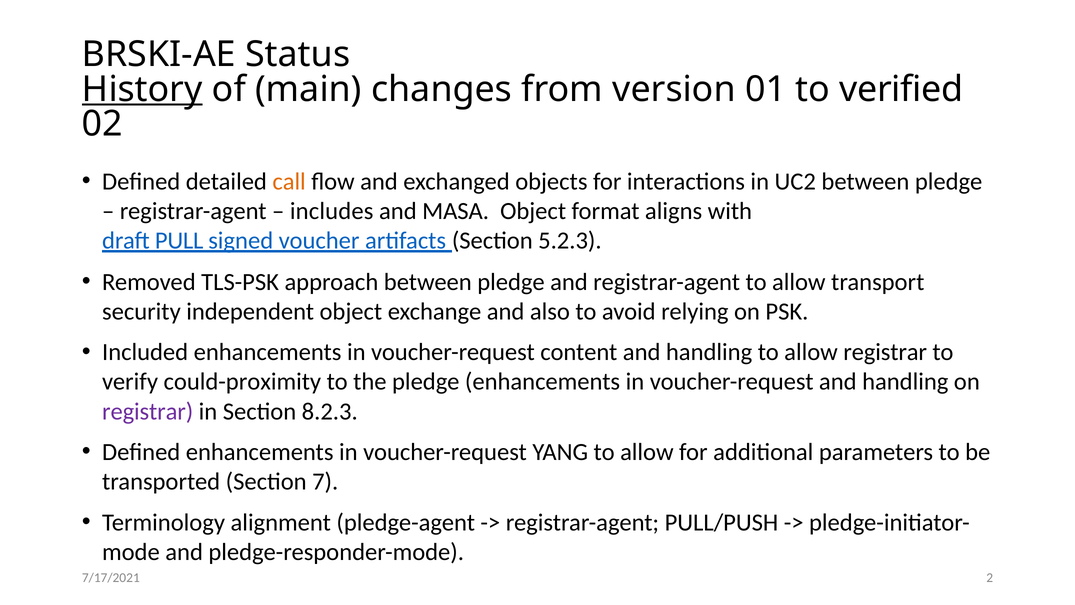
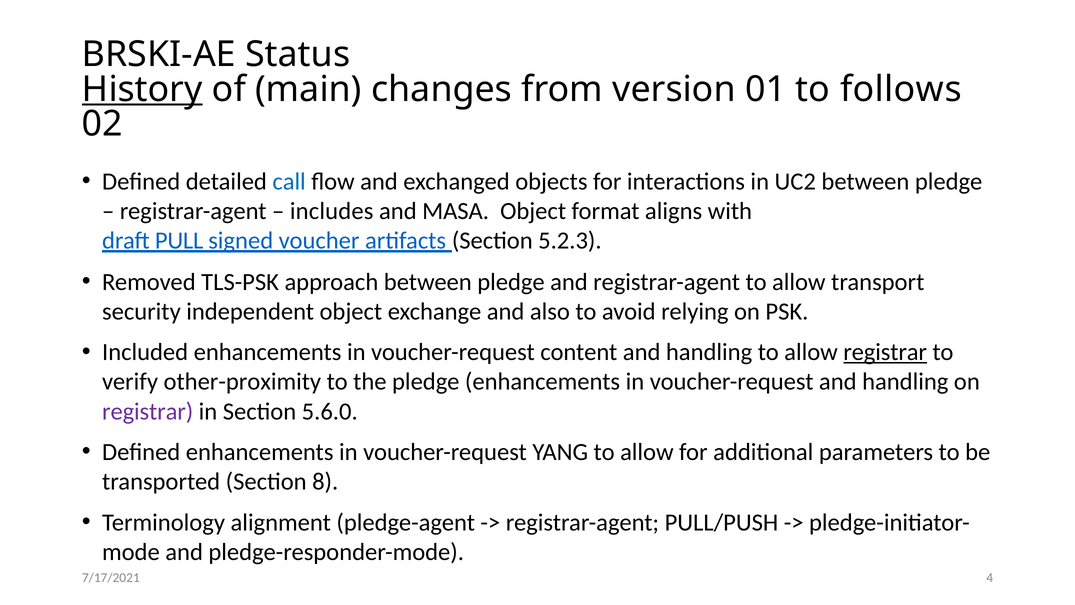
verified: verified -> follows
call colour: orange -> blue
registrar at (885, 352) underline: none -> present
could-proximity: could-proximity -> other-proximity
8.2.3: 8.2.3 -> 5.6.0
7: 7 -> 8
2: 2 -> 4
